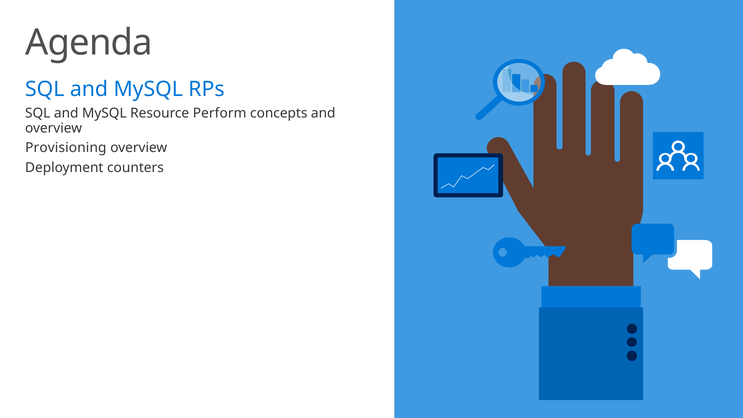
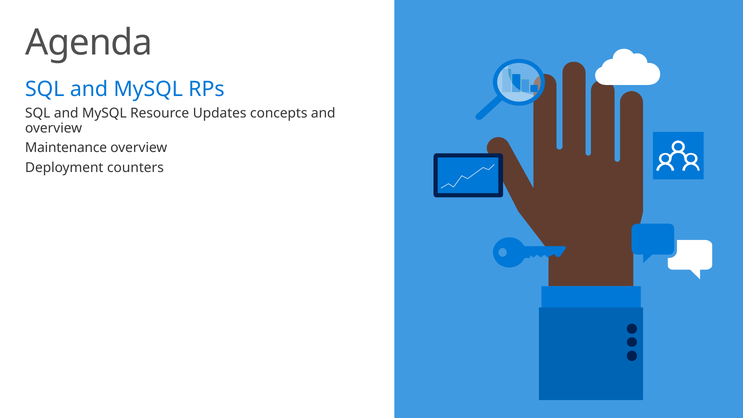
Perform: Perform -> Updates
Provisioning: Provisioning -> Maintenance
